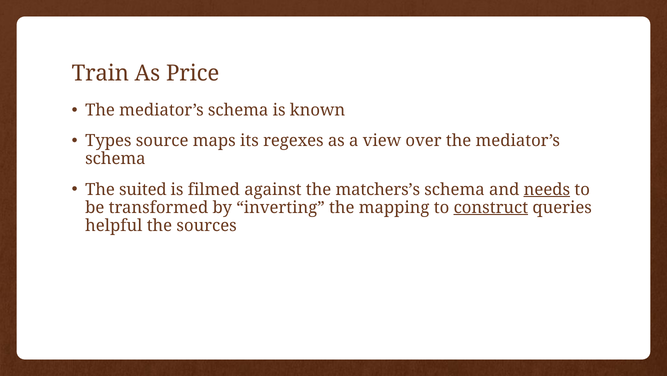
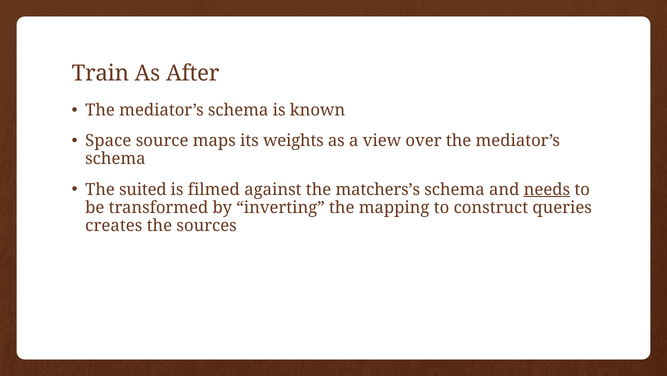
Price: Price -> After
Types: Types -> Space
regexes: regexes -> weights
construct underline: present -> none
helpful: helpful -> creates
